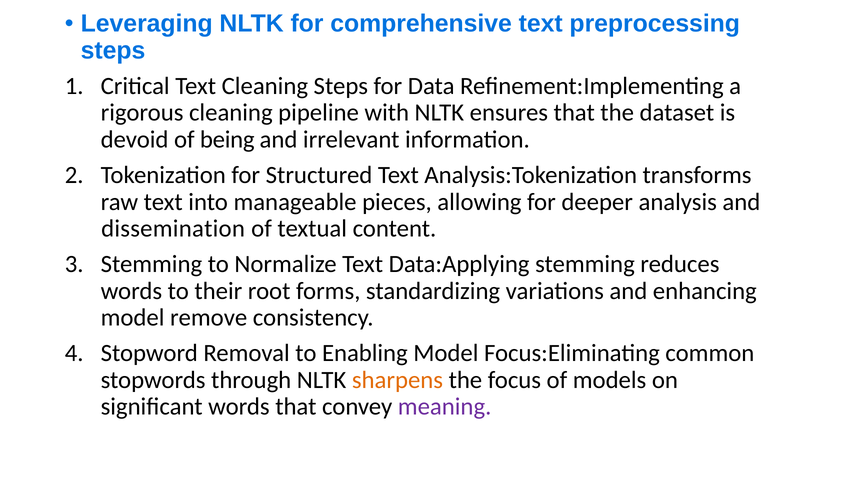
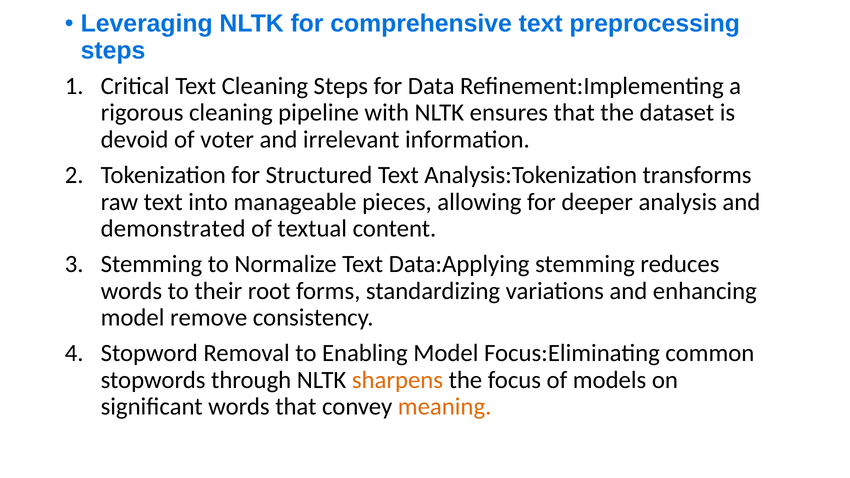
being: being -> voter
dissemination: dissemination -> demonstrated
meaning colour: purple -> orange
